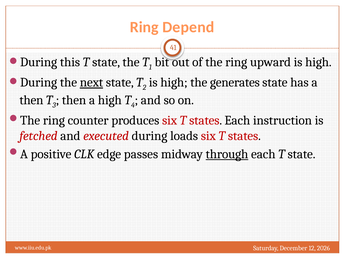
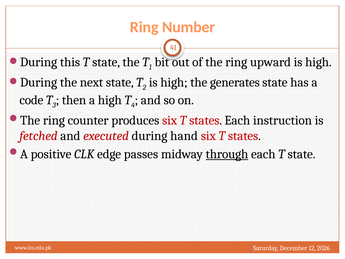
Depend: Depend -> Number
next underline: present -> none
then at (31, 100): then -> code
loads: loads -> hand
